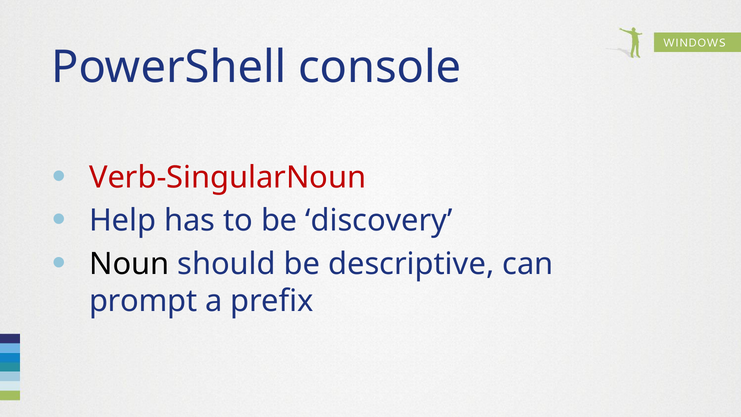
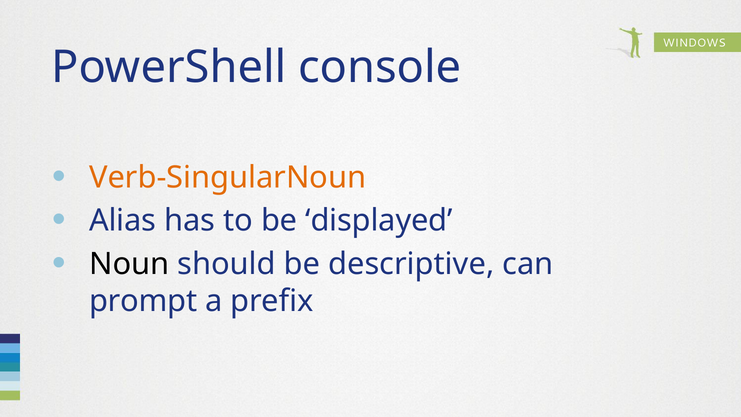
Verb-SingularNoun colour: red -> orange
Help: Help -> Alias
discovery: discovery -> displayed
